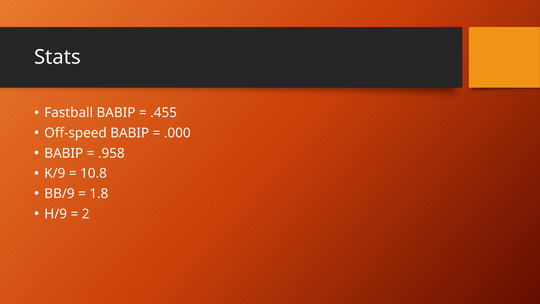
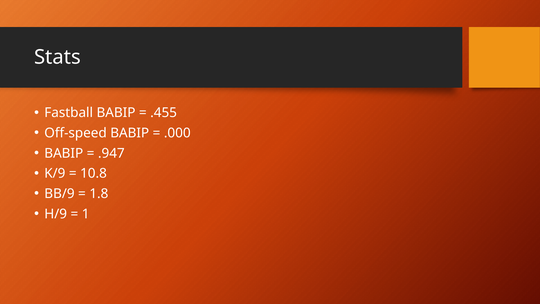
.958: .958 -> .947
2: 2 -> 1
